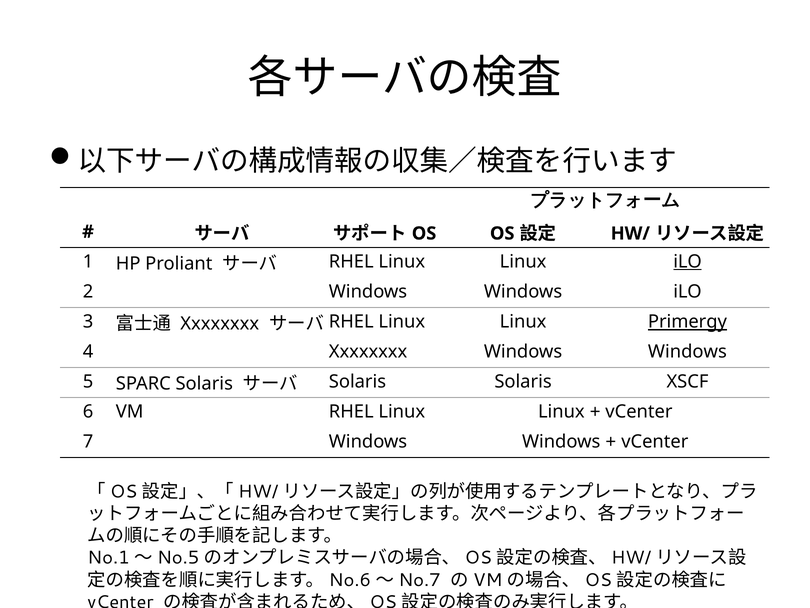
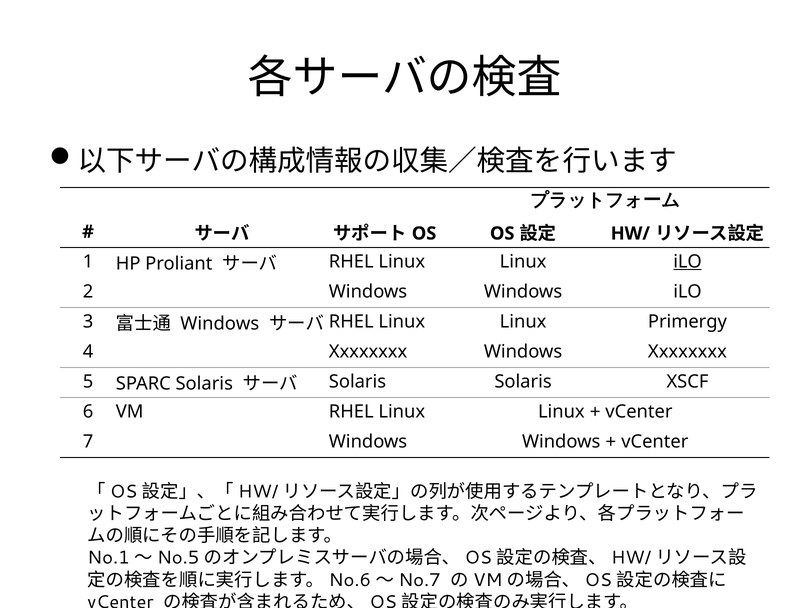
Xxxxxxxx at (220, 323): Xxxxxxxx -> Windows
Primergy underline: present -> none
Windows at (687, 351): Windows -> Xxxxxxxx
